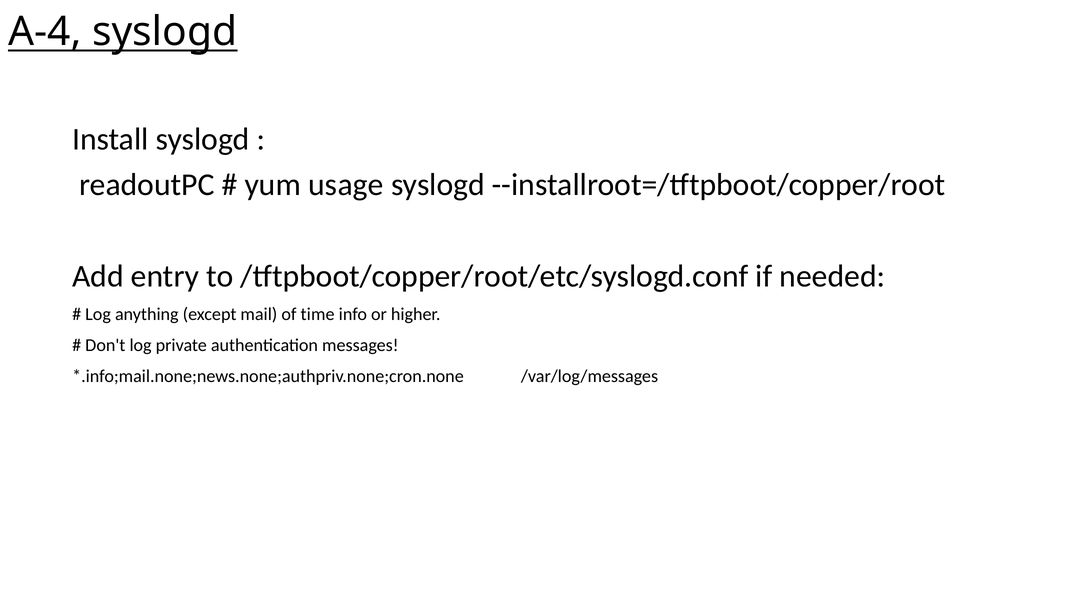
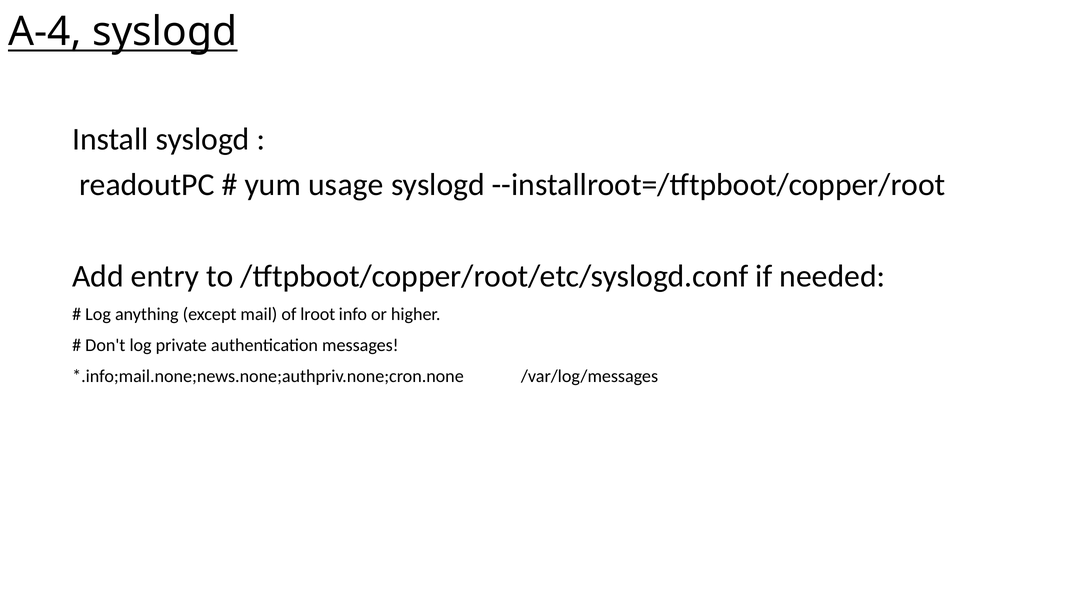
time: time -> lroot
